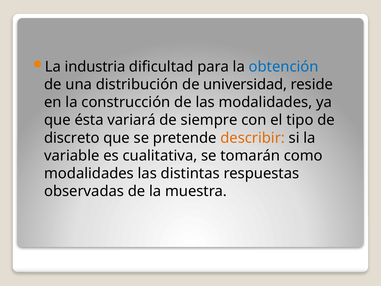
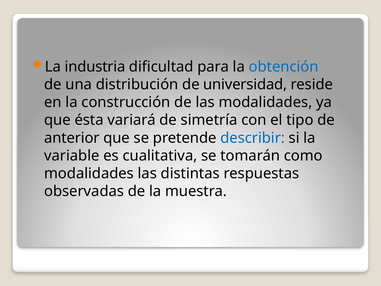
siempre: siempre -> simetría
discreto: discreto -> anterior
describir colour: orange -> blue
